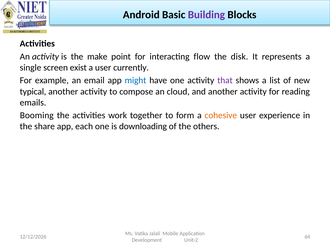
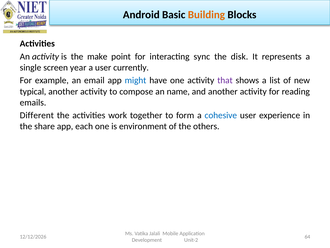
Building colour: purple -> orange
flow: flow -> sync
exist: exist -> year
cloud: cloud -> name
Booming: Booming -> Different
cohesive colour: orange -> blue
downloading: downloading -> environment
